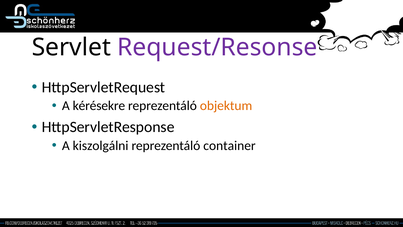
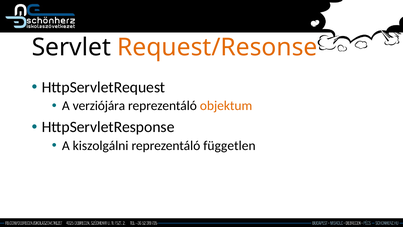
Request/Resonse colour: purple -> orange
kérésekre: kérésekre -> verziójára
container: container -> független
